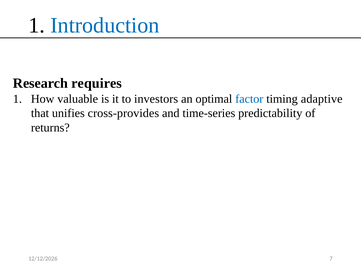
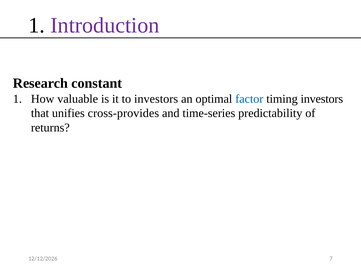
Introduction colour: blue -> purple
requires: requires -> constant
timing adaptive: adaptive -> investors
